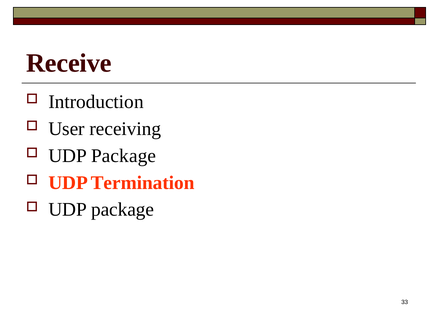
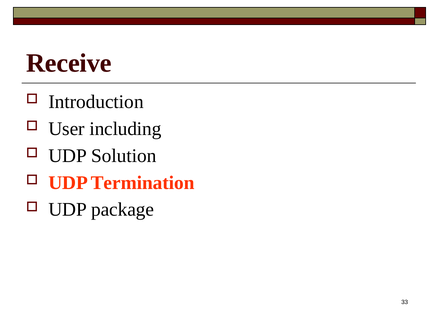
receiving: receiving -> including
Package at (124, 156): Package -> Solution
